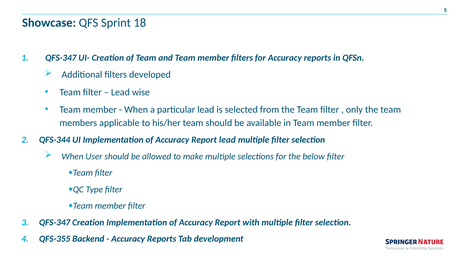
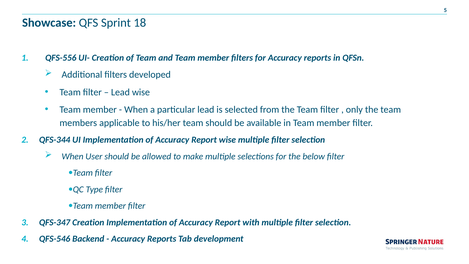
QFS-347 at (61, 58): QFS-347 -> QFS-556
Report lead: lead -> wise
QFS-355: QFS-355 -> QFS-546
